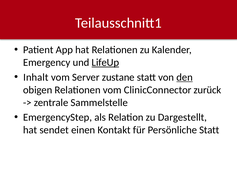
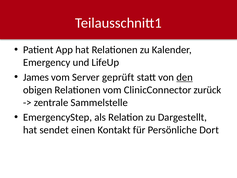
LifeUp underline: present -> none
Inhalt: Inhalt -> James
zustane: zustane -> geprüft
Persönliche Statt: Statt -> Dort
